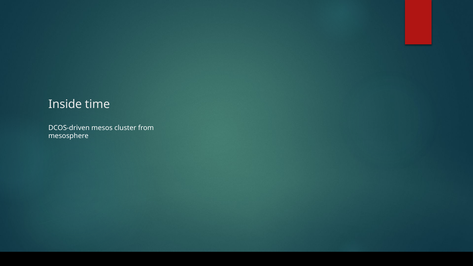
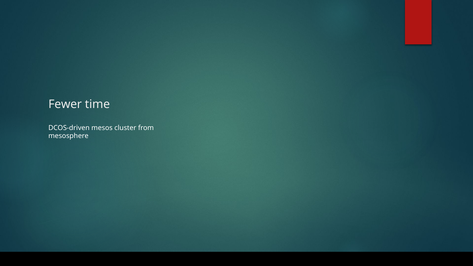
Inside: Inside -> Fewer
